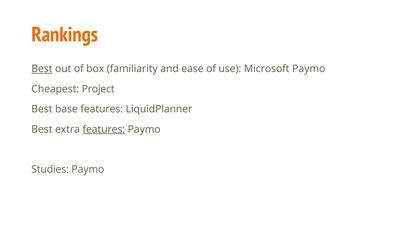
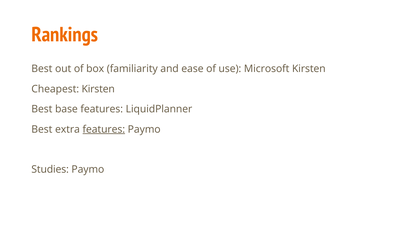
Best at (42, 69) underline: present -> none
Microsoft Paymo: Paymo -> Kirsten
Cheapest Project: Project -> Kirsten
